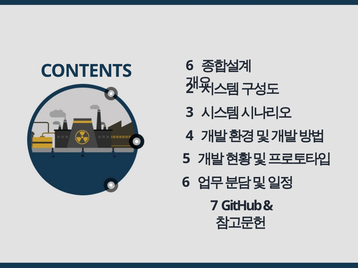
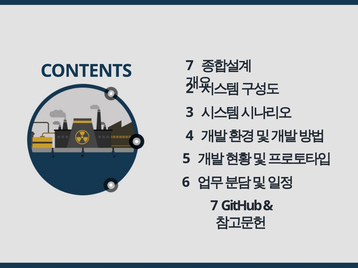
CONTENTS 6: 6 -> 7
